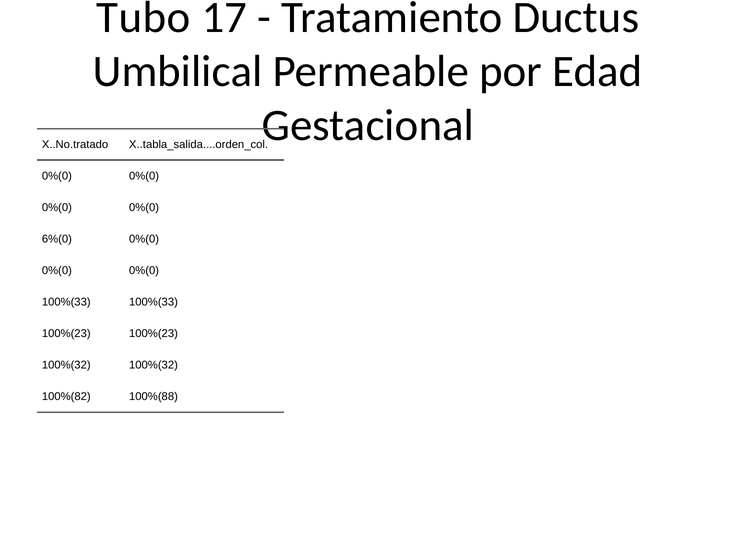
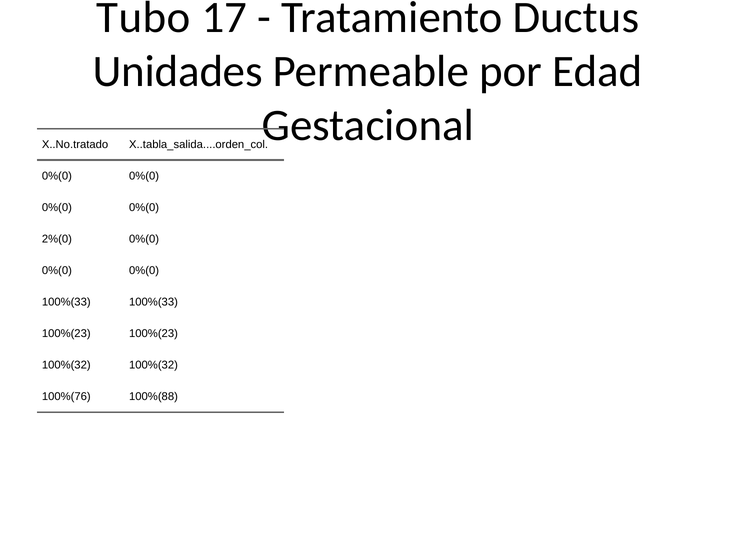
Umbilical: Umbilical -> Unidades
6%(0: 6%(0 -> 2%(0
100%(82: 100%(82 -> 100%(76
